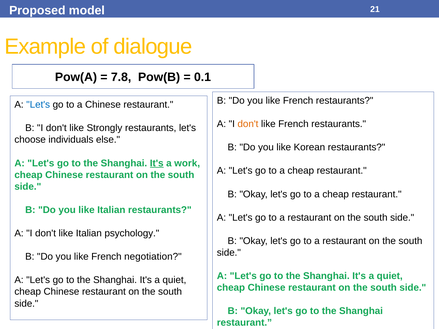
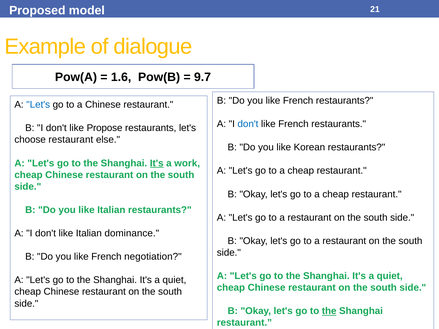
7.8: 7.8 -> 1.6
0.1: 0.1 -> 9.7
don't at (248, 124) colour: orange -> blue
Strongly: Strongly -> Propose
choose individuals: individuals -> restaurant
psychology: psychology -> dominance
the at (329, 311) underline: none -> present
